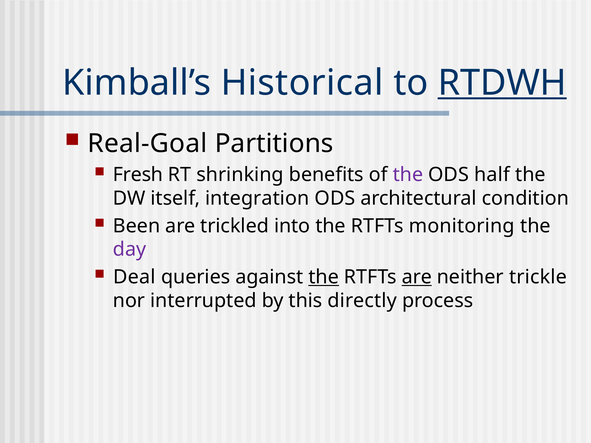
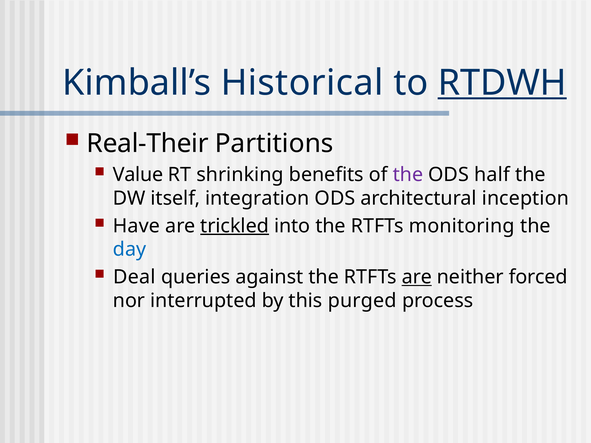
Real-Goal: Real-Goal -> Real-Their
Fresh: Fresh -> Value
condition: condition -> inception
Been: Been -> Have
trickled underline: none -> present
day colour: purple -> blue
the at (324, 277) underline: present -> none
trickle: trickle -> forced
directly: directly -> purged
